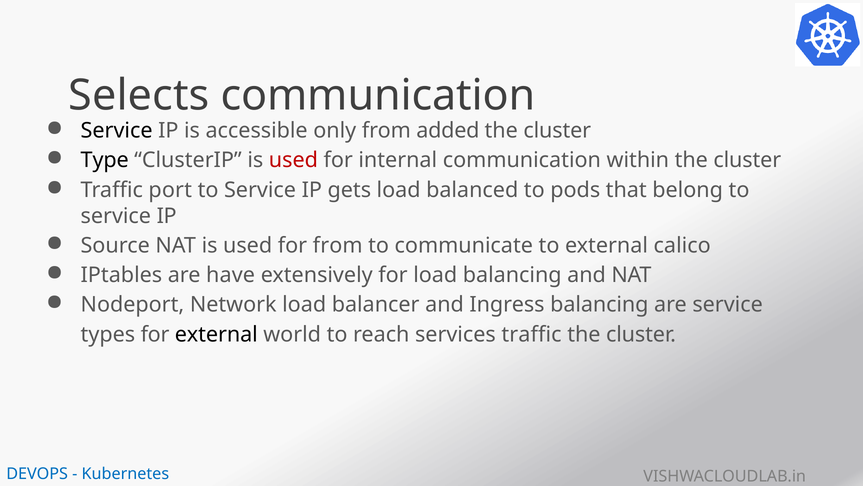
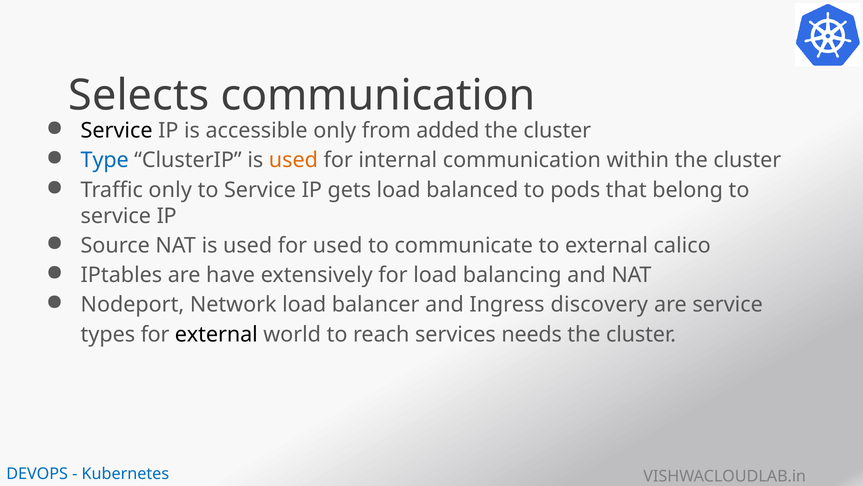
Type colour: black -> blue
used at (293, 160) colour: red -> orange
Traffic port: port -> only
for from: from -> used
Ingress balancing: balancing -> discovery
services traffic: traffic -> needs
